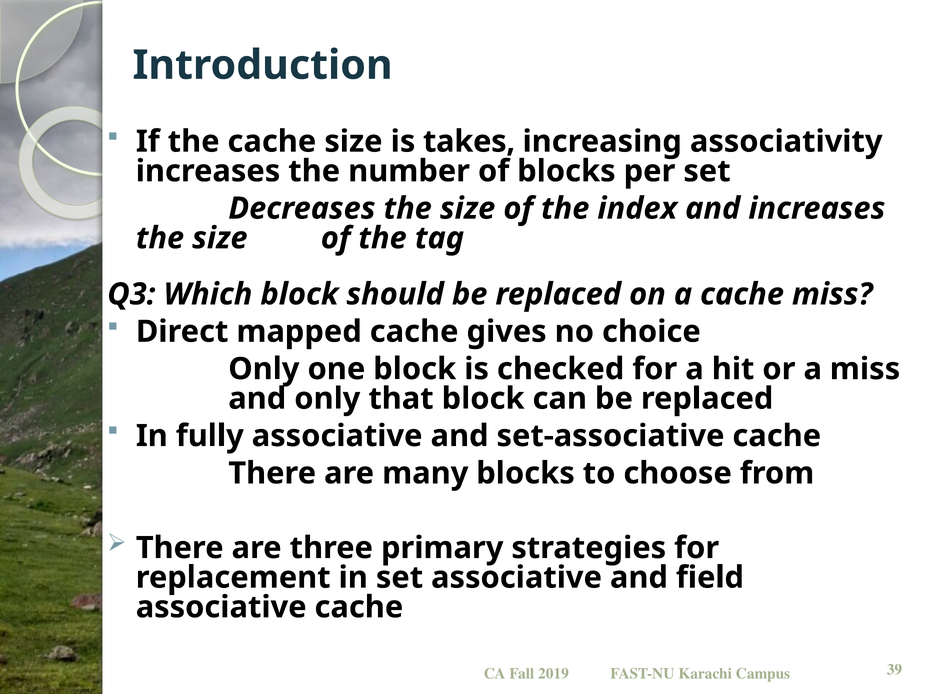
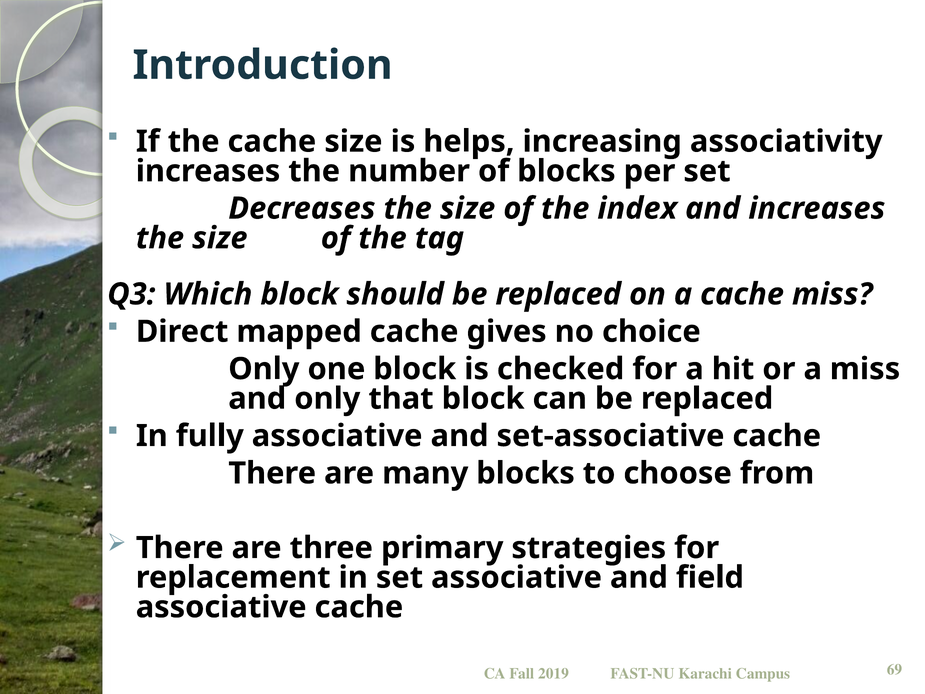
takes: takes -> helps
39: 39 -> 69
